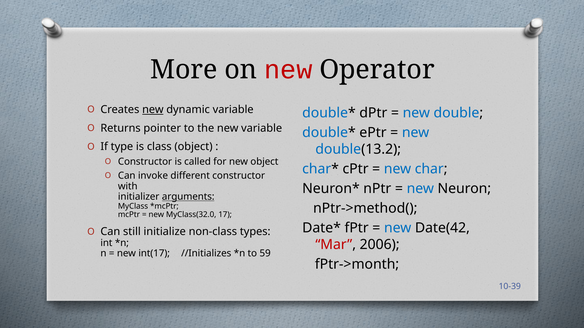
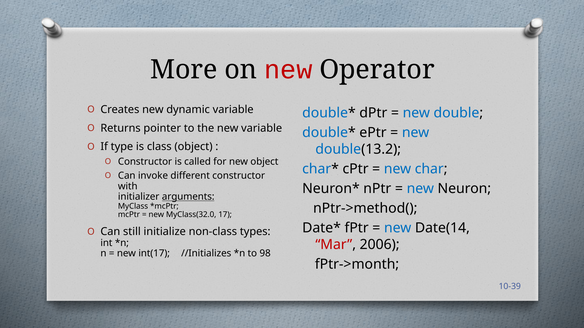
new at (153, 110) underline: present -> none
Date(42: Date(42 -> Date(14
59: 59 -> 98
